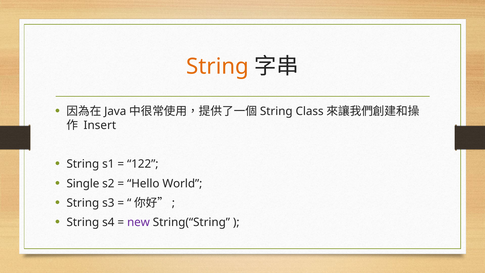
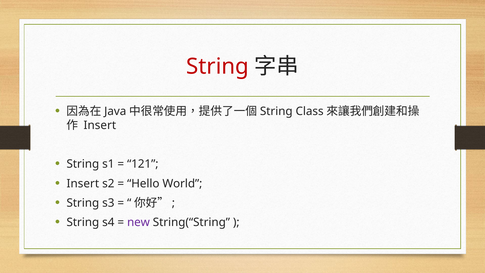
String at (218, 67) colour: orange -> red
122: 122 -> 121
Single at (83, 183): Single -> Insert
